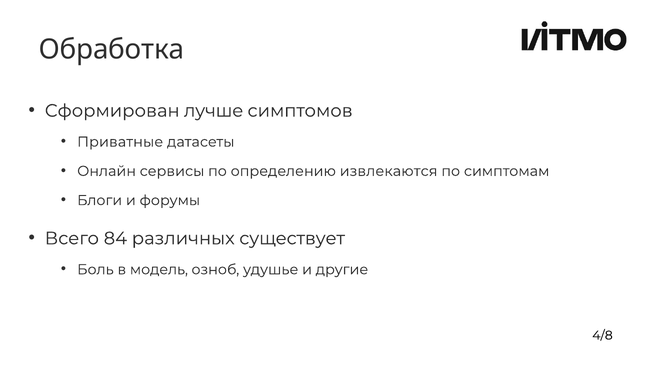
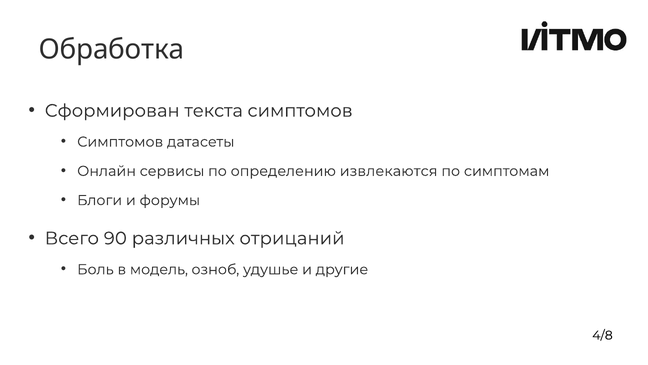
лучше: лучше -> текста
Приватные at (120, 142): Приватные -> Симптомов
84: 84 -> 90
существует: существует -> отрицаний
